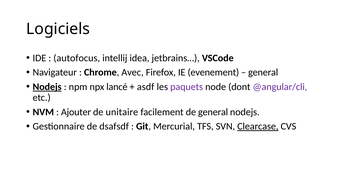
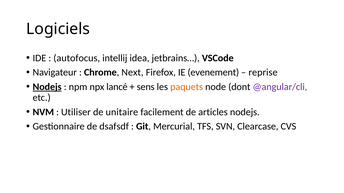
Avec: Avec -> Next
general at (263, 73): general -> reprise
asdf: asdf -> sens
paquets colour: purple -> orange
Ajouter: Ajouter -> Utiliser
de general: general -> articles
Clearcase underline: present -> none
